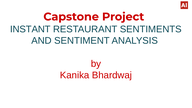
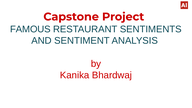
INSTANT: INSTANT -> FAMOUS
